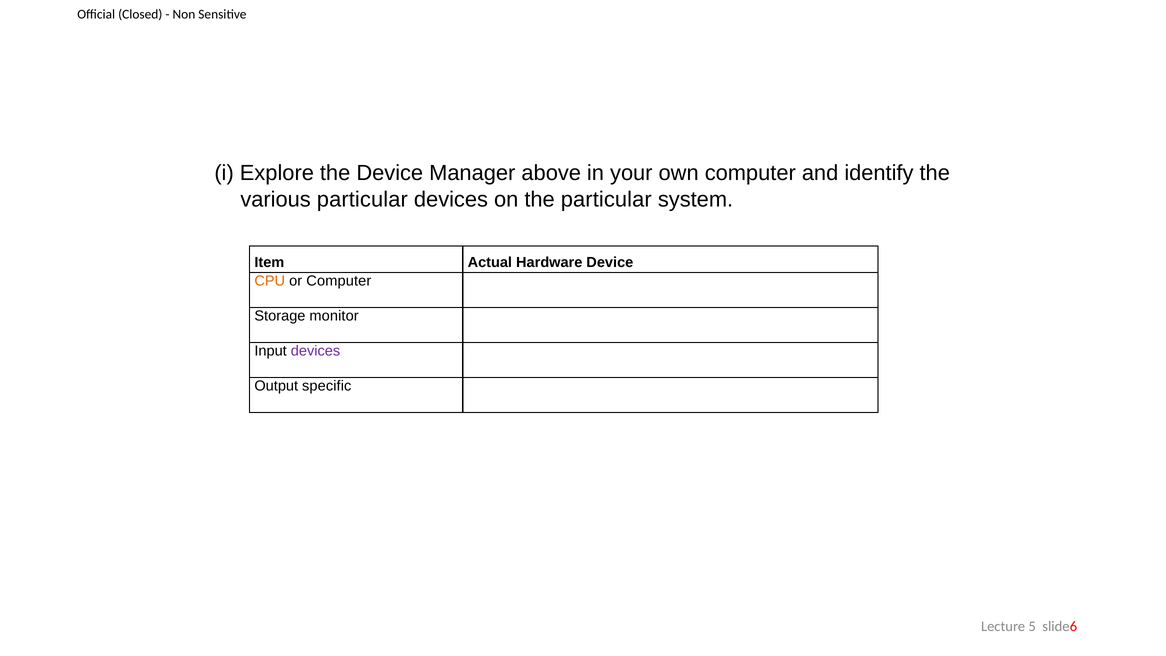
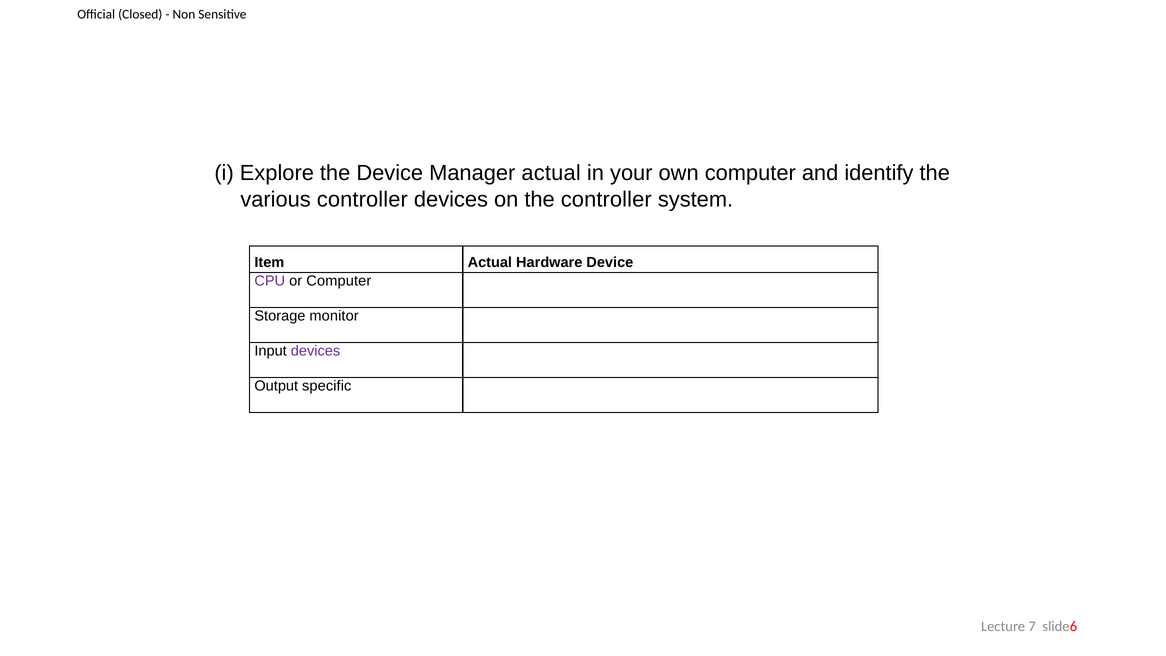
Manager above: above -> actual
various particular: particular -> controller
the particular: particular -> controller
CPU colour: orange -> purple
5: 5 -> 7
